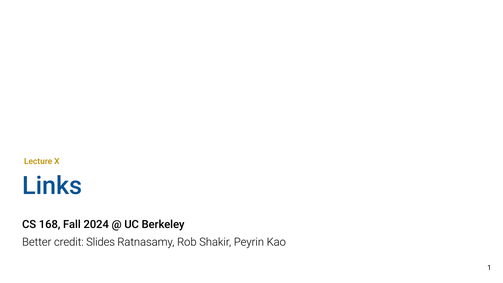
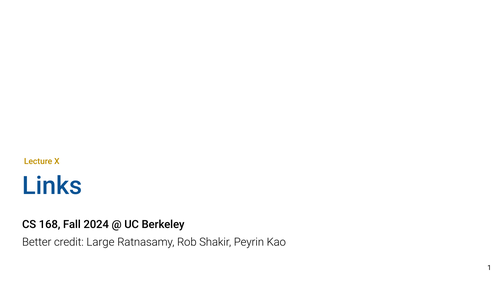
Slides: Slides -> Large
